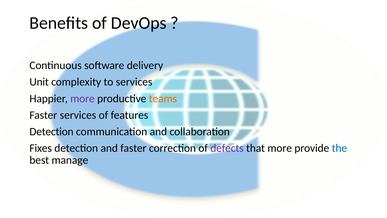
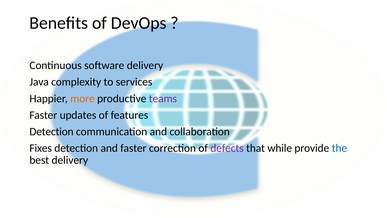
Unit: Unit -> Java
more at (82, 98) colour: purple -> orange
teams colour: orange -> purple
Faster services: services -> updates
that more: more -> while
best manage: manage -> delivery
